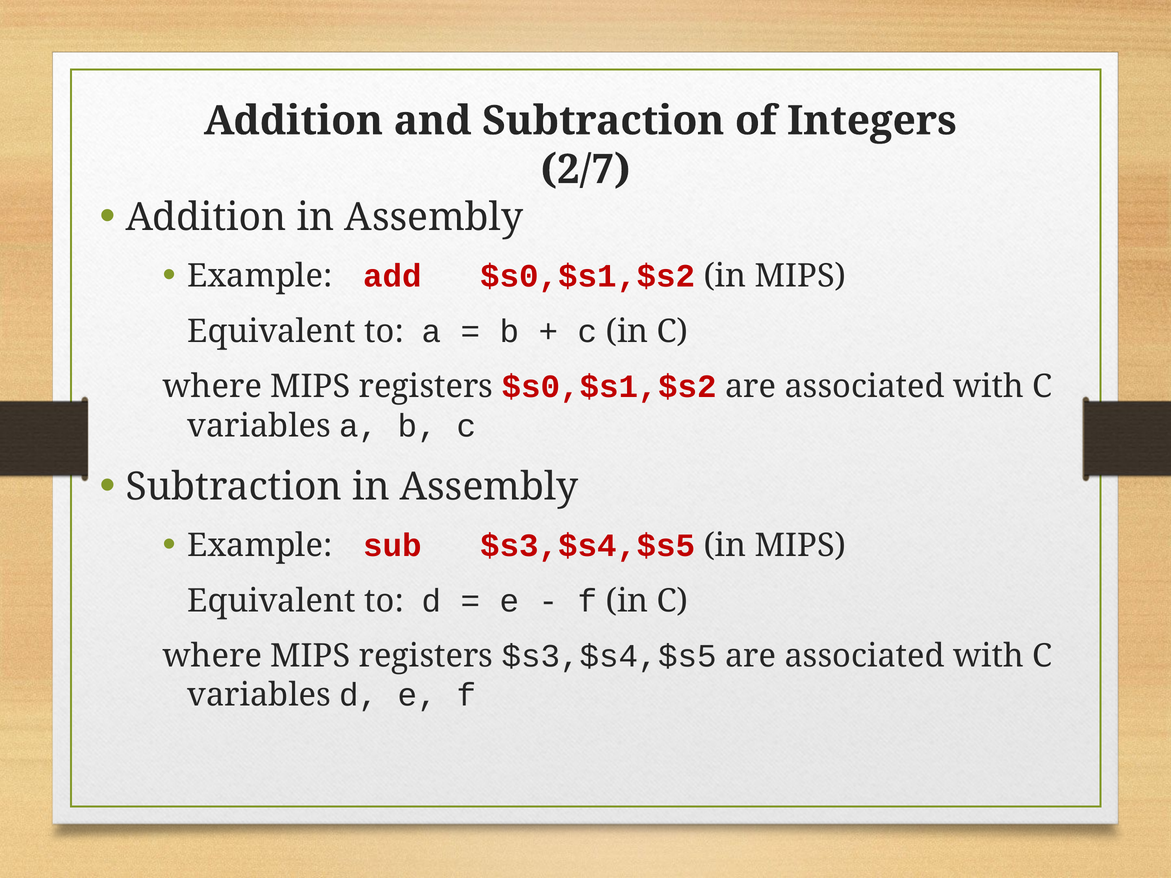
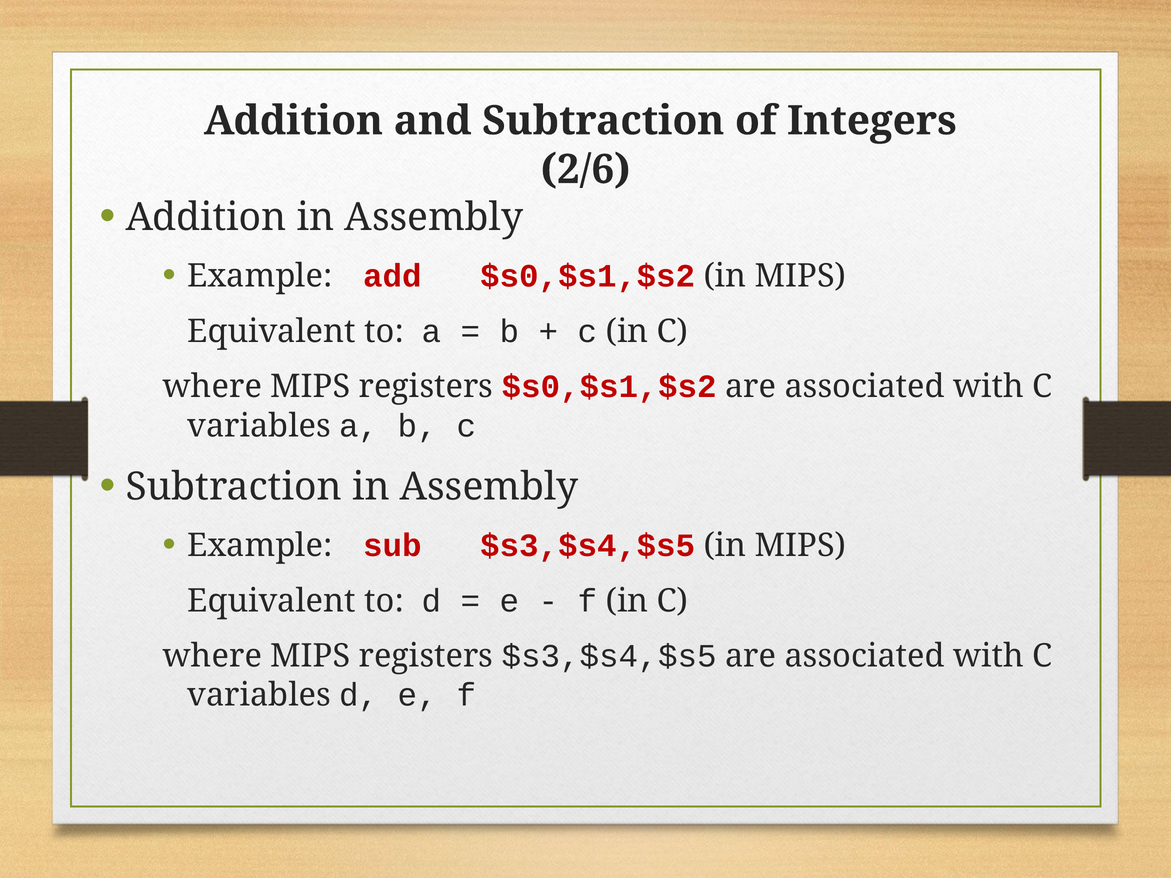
2/7: 2/7 -> 2/6
